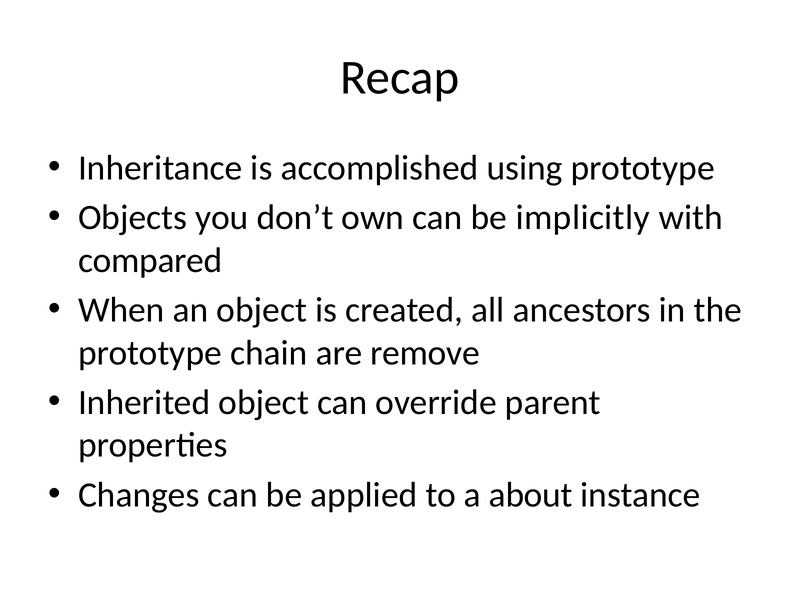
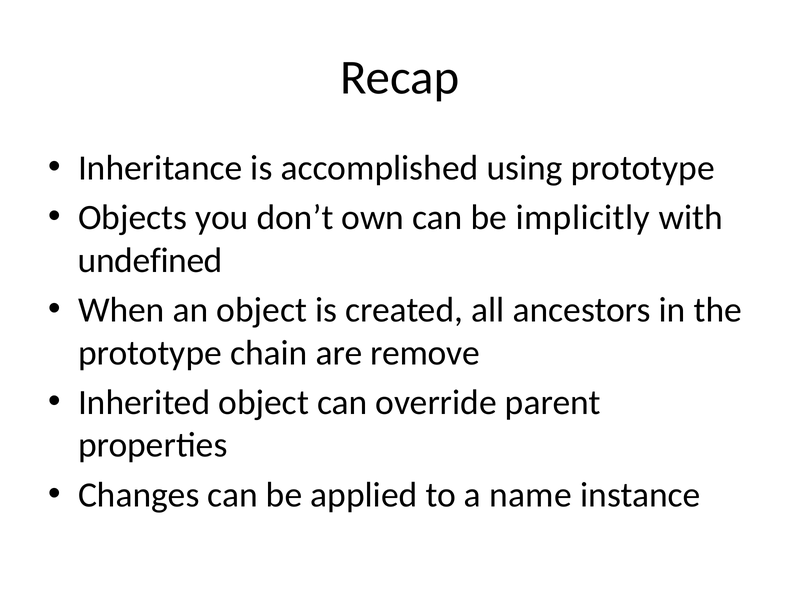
compared: compared -> undefined
about: about -> name
